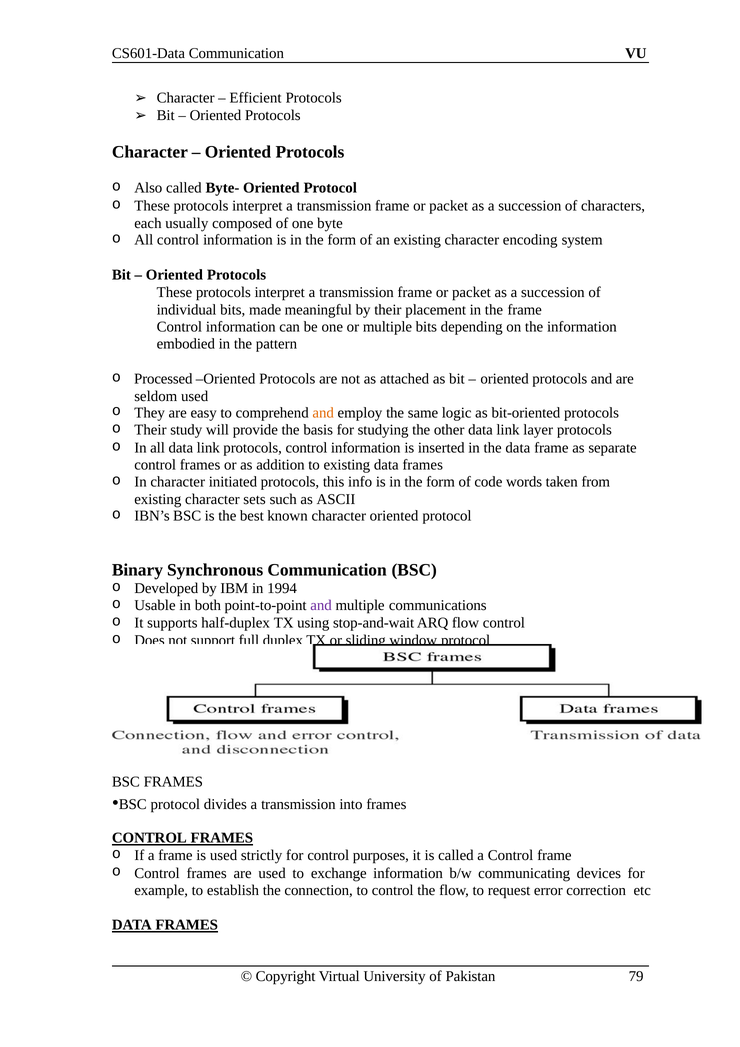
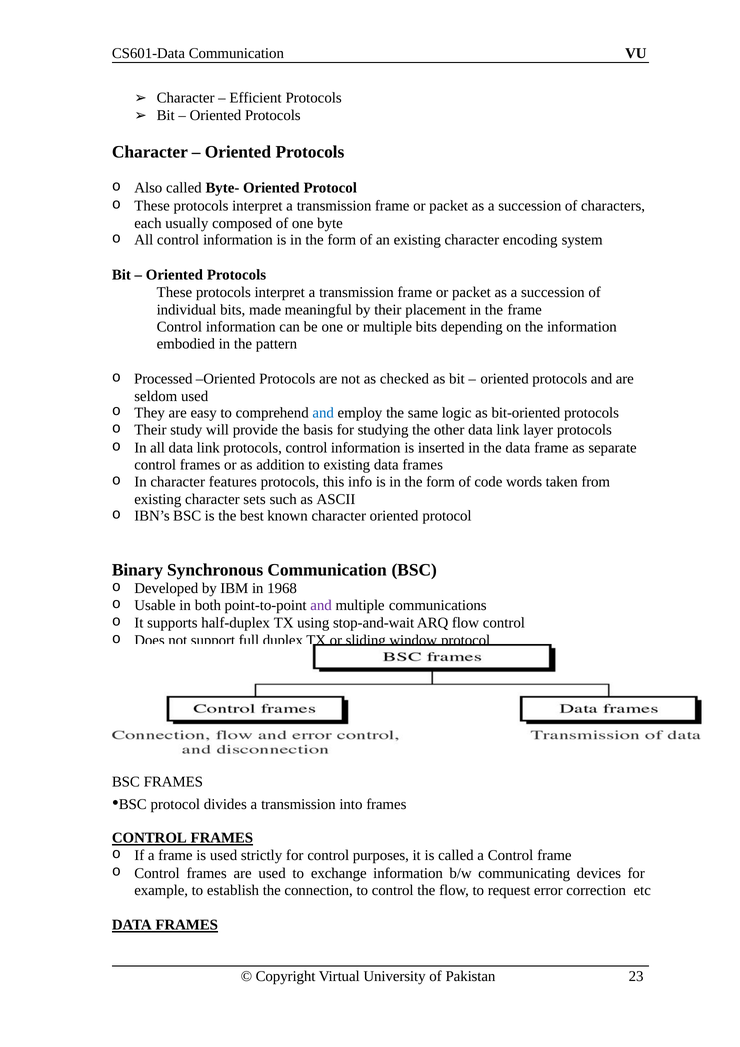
attached: attached -> checked
and at (323, 413) colour: orange -> blue
initiated: initiated -> features
1994: 1994 -> 1968
79: 79 -> 23
